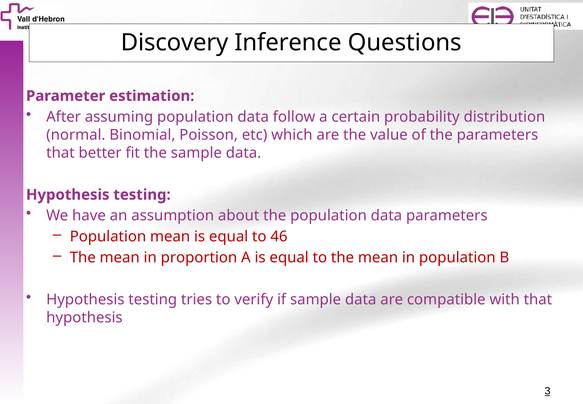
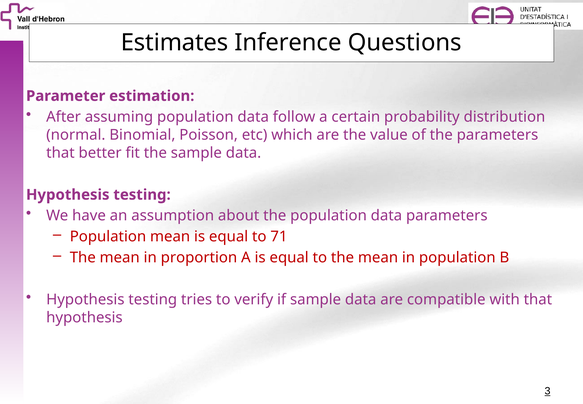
Discovery: Discovery -> Estimates
46: 46 -> 71
